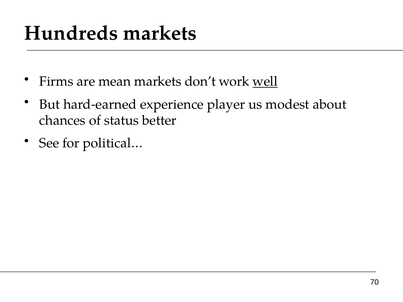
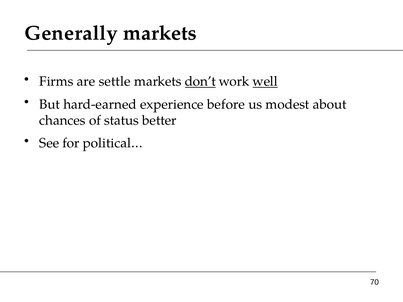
Hundreds: Hundreds -> Generally
mean: mean -> settle
don’t underline: none -> present
player: player -> before
